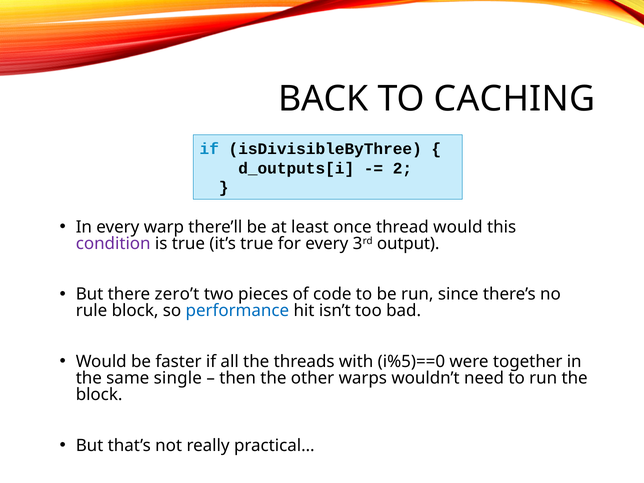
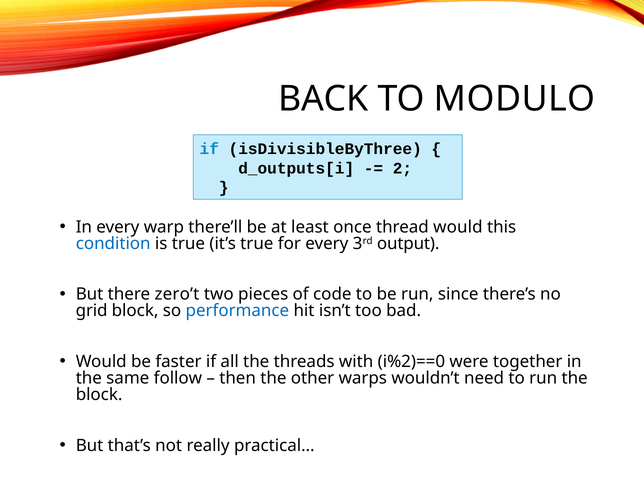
CACHING: CACHING -> MODULO
condition colour: purple -> blue
rule: rule -> grid
i%5)==0: i%5)==0 -> i%2)==0
single: single -> follow
